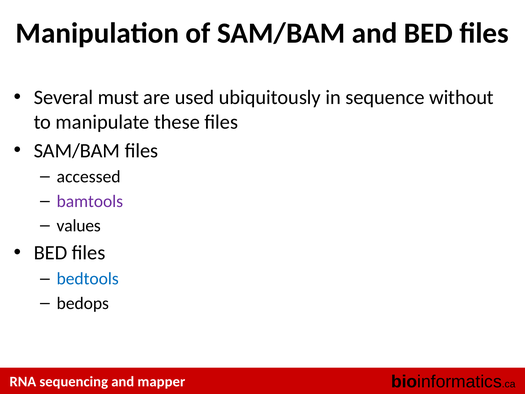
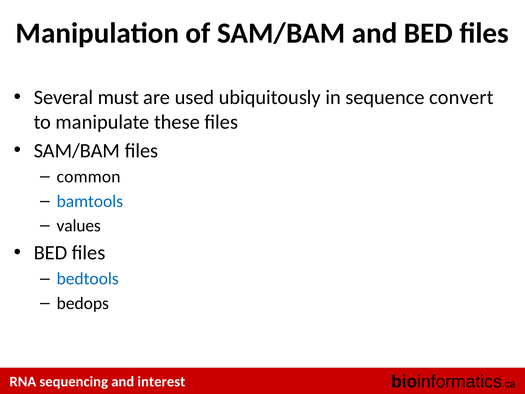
without: without -> convert
accessed: accessed -> common
bamtools colour: purple -> blue
mapper: mapper -> interest
